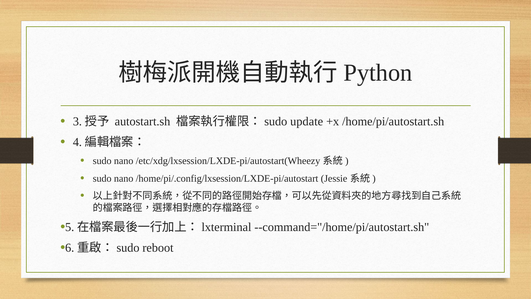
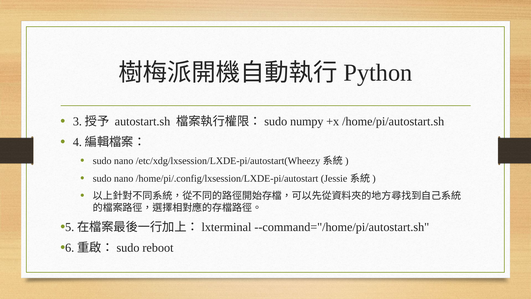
update: update -> numpy
